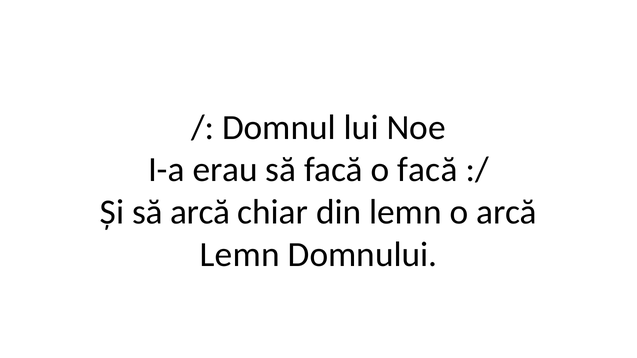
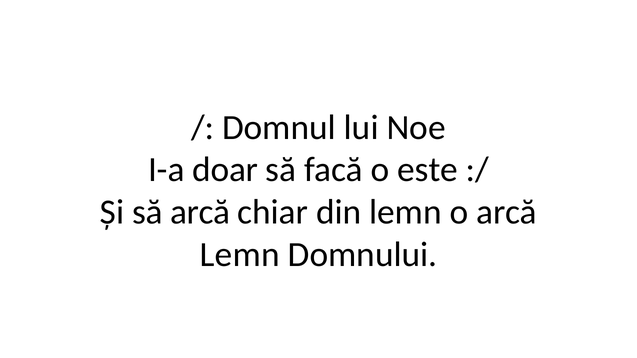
erau: erau -> doar
o facă: facă -> este
